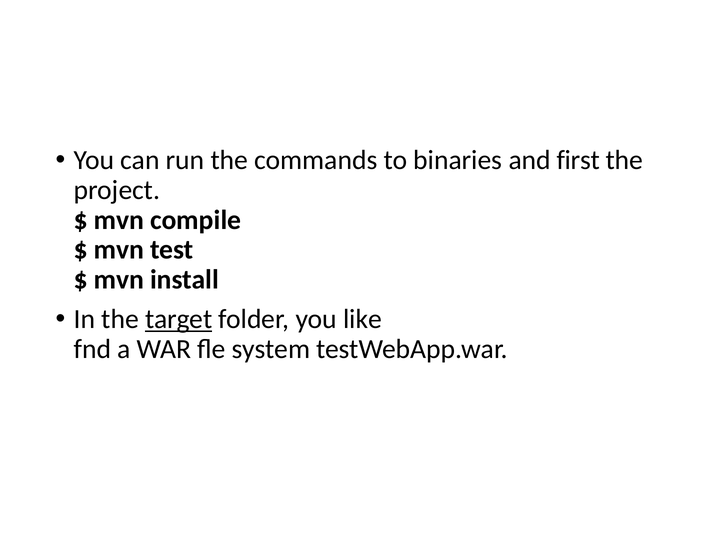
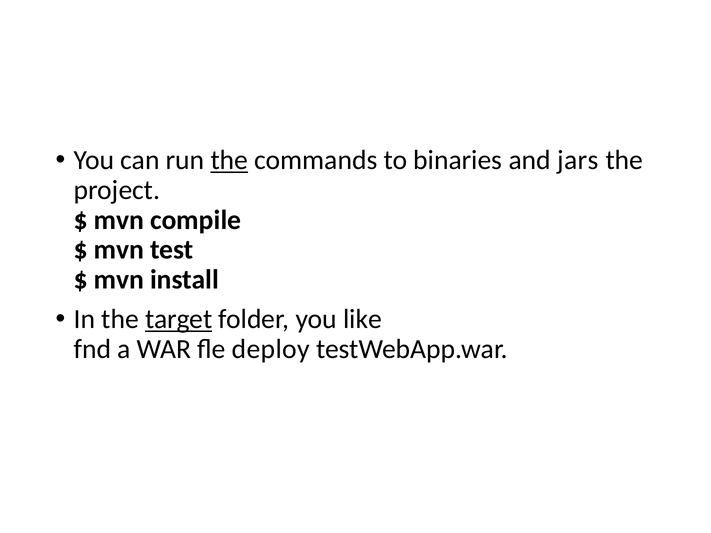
the at (229, 160) underline: none -> present
first: first -> jars
system: system -> deploy
